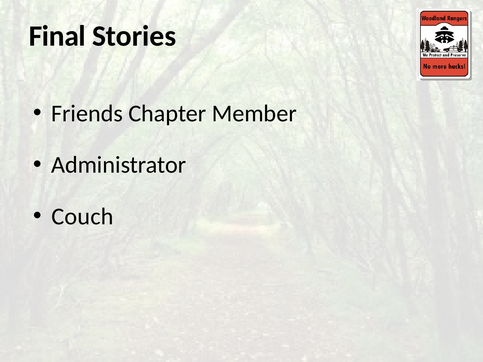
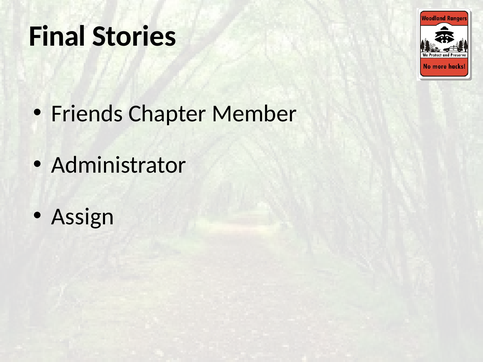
Couch: Couch -> Assign
